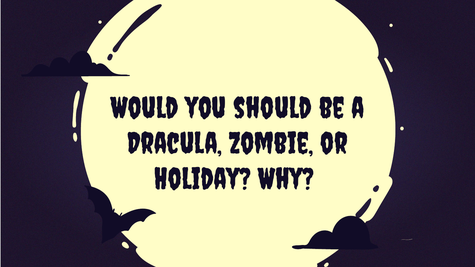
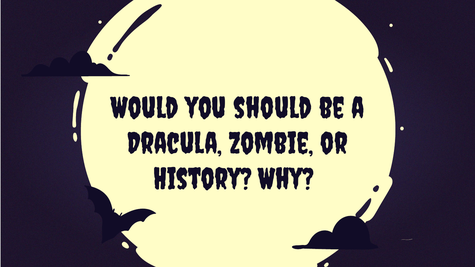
Holiday: Holiday -> History
